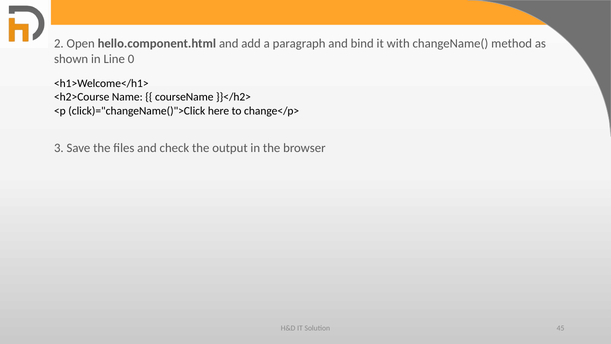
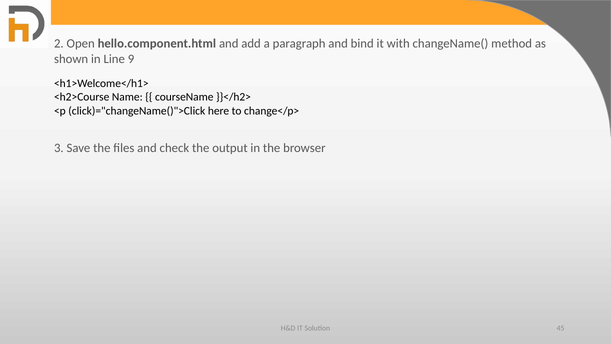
0: 0 -> 9
